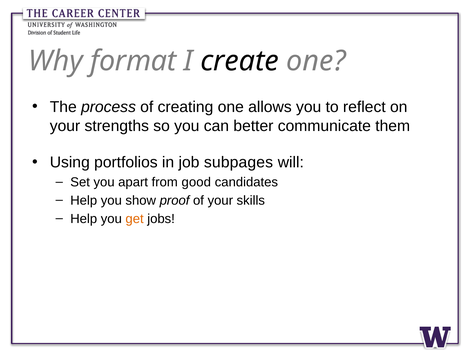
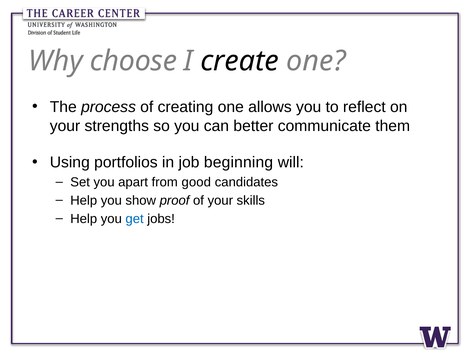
format: format -> choose
subpages: subpages -> beginning
get colour: orange -> blue
